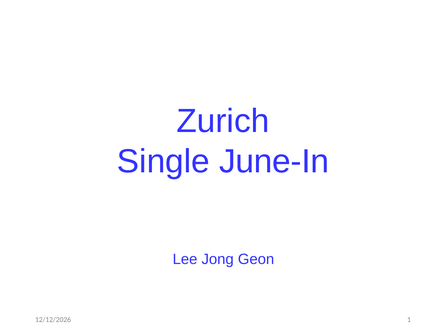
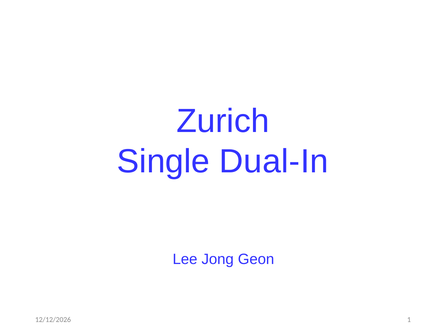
June-In: June-In -> Dual-In
